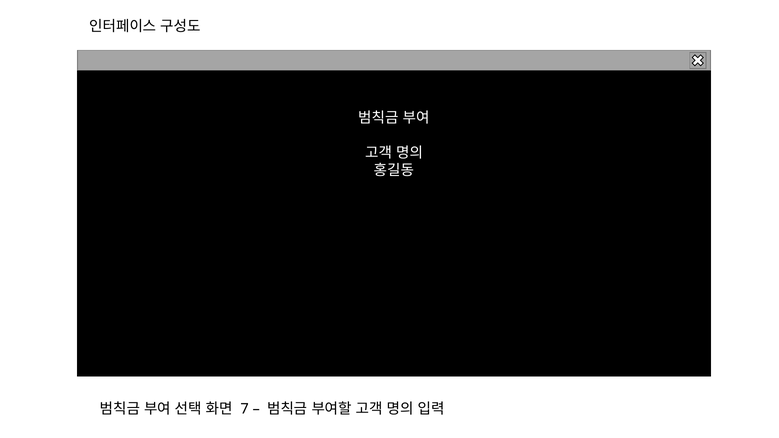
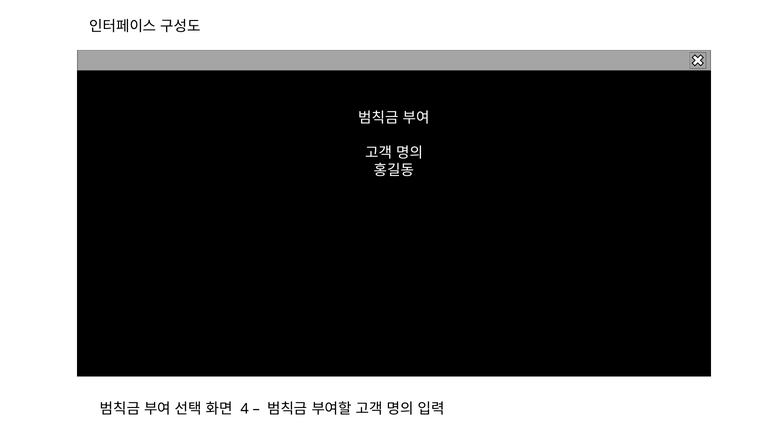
7: 7 -> 4
